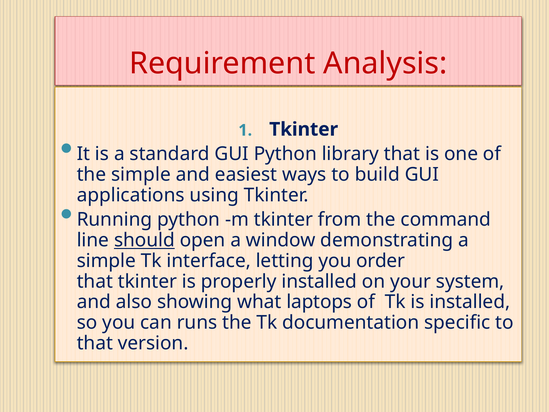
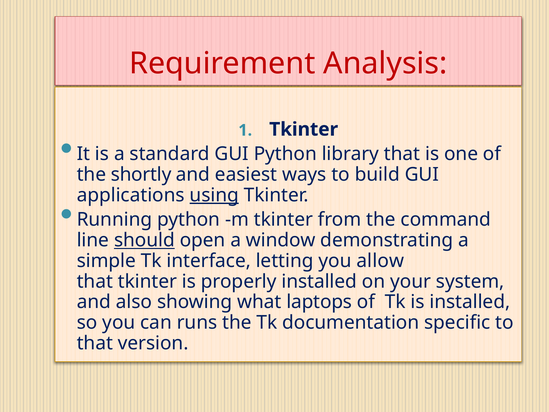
the simple: simple -> shortly
using underline: none -> present
order: order -> allow
